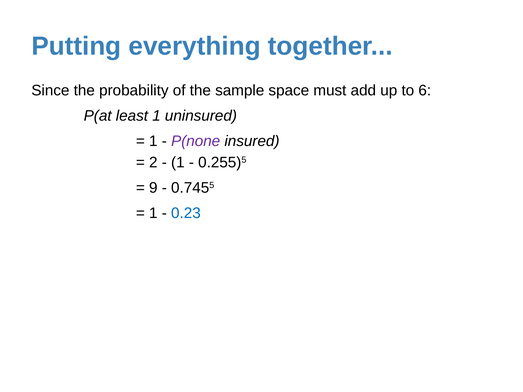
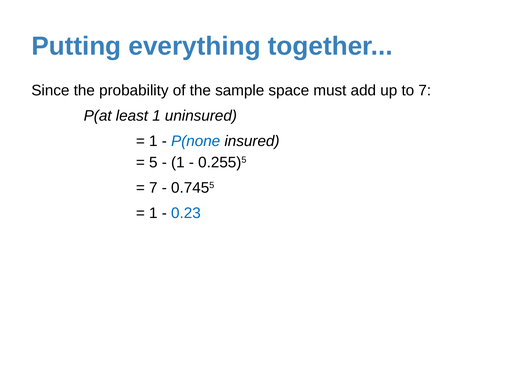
to 6: 6 -> 7
P(none colour: purple -> blue
2: 2 -> 5
9 at (153, 188): 9 -> 7
